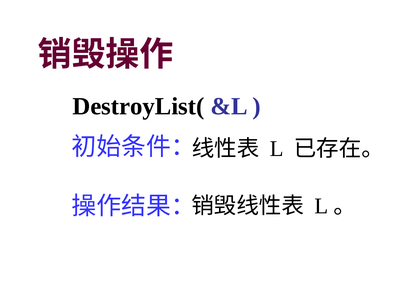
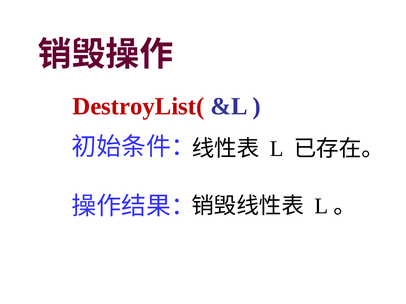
DestroyList( colour: black -> red
